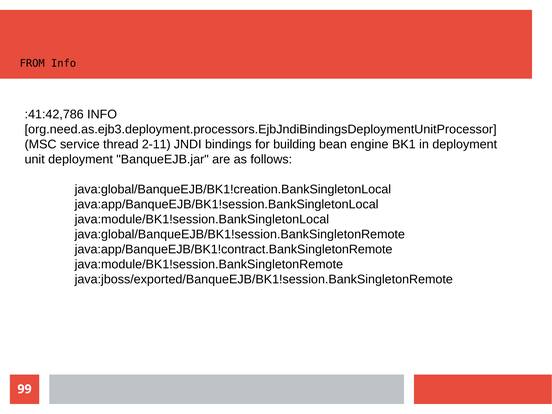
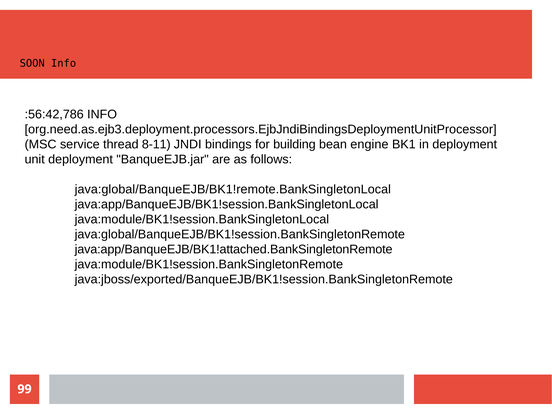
FROM: FROM -> SOON
:41:42,786: :41:42,786 -> :56:42,786
2-11: 2-11 -> 8-11
java:global/BanqueEJB/BK1!creation.BankSingletonLocal: java:global/BanqueEJB/BK1!creation.BankSingletonLocal -> java:global/BanqueEJB/BK1!remote.BankSingletonLocal
java:app/BanqueEJB/BK1!contract.BankSingletonRemote: java:app/BanqueEJB/BK1!contract.BankSingletonRemote -> java:app/BanqueEJB/BK1!attached.BankSingletonRemote
